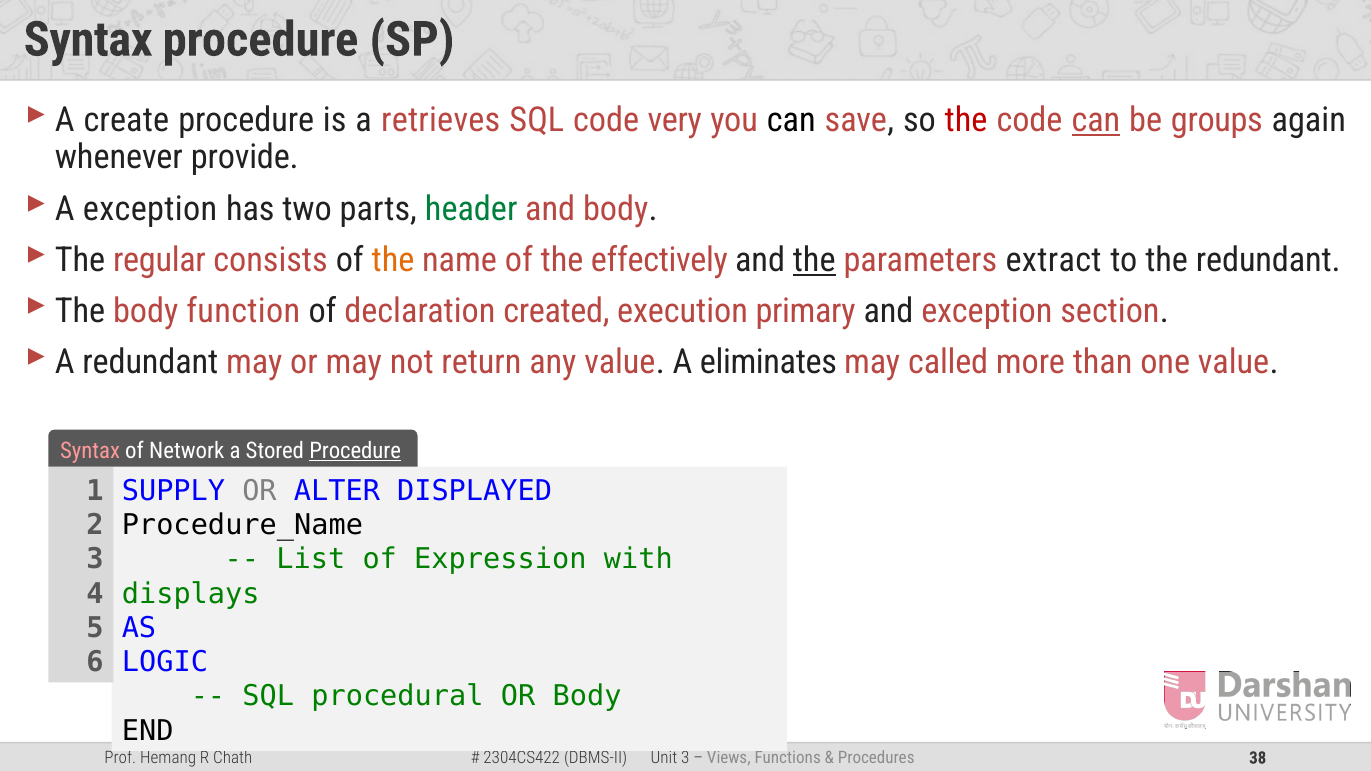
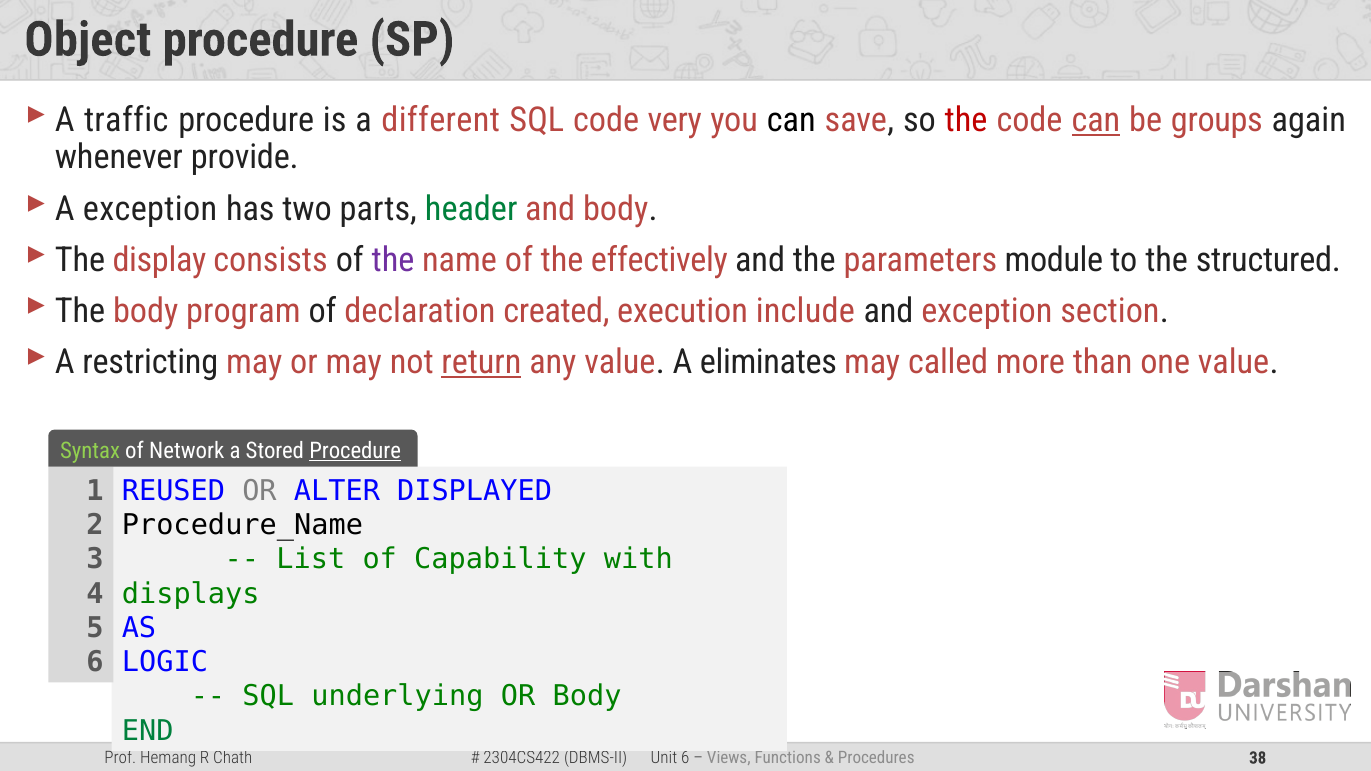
Syntax at (88, 40): Syntax -> Object
create: create -> traffic
retrieves: retrieves -> different
regular: regular -> display
the at (393, 260) colour: orange -> purple
the at (814, 260) underline: present -> none
extract: extract -> module
the redundant: redundant -> structured
function: function -> program
primary: primary -> include
A redundant: redundant -> restricting
return underline: none -> present
Syntax at (90, 451) colour: pink -> light green
SUPPLY: SUPPLY -> REUSED
Expression: Expression -> Capability
procedural: procedural -> underlying
END colour: black -> green
3 at (685, 758): 3 -> 6
